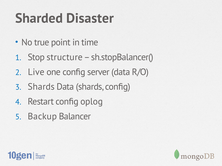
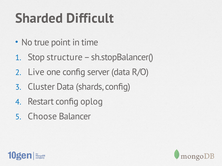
Disaster: Disaster -> Difficult
Shards at (41, 87): Shards -> Cluster
Backup: Backup -> Choose
